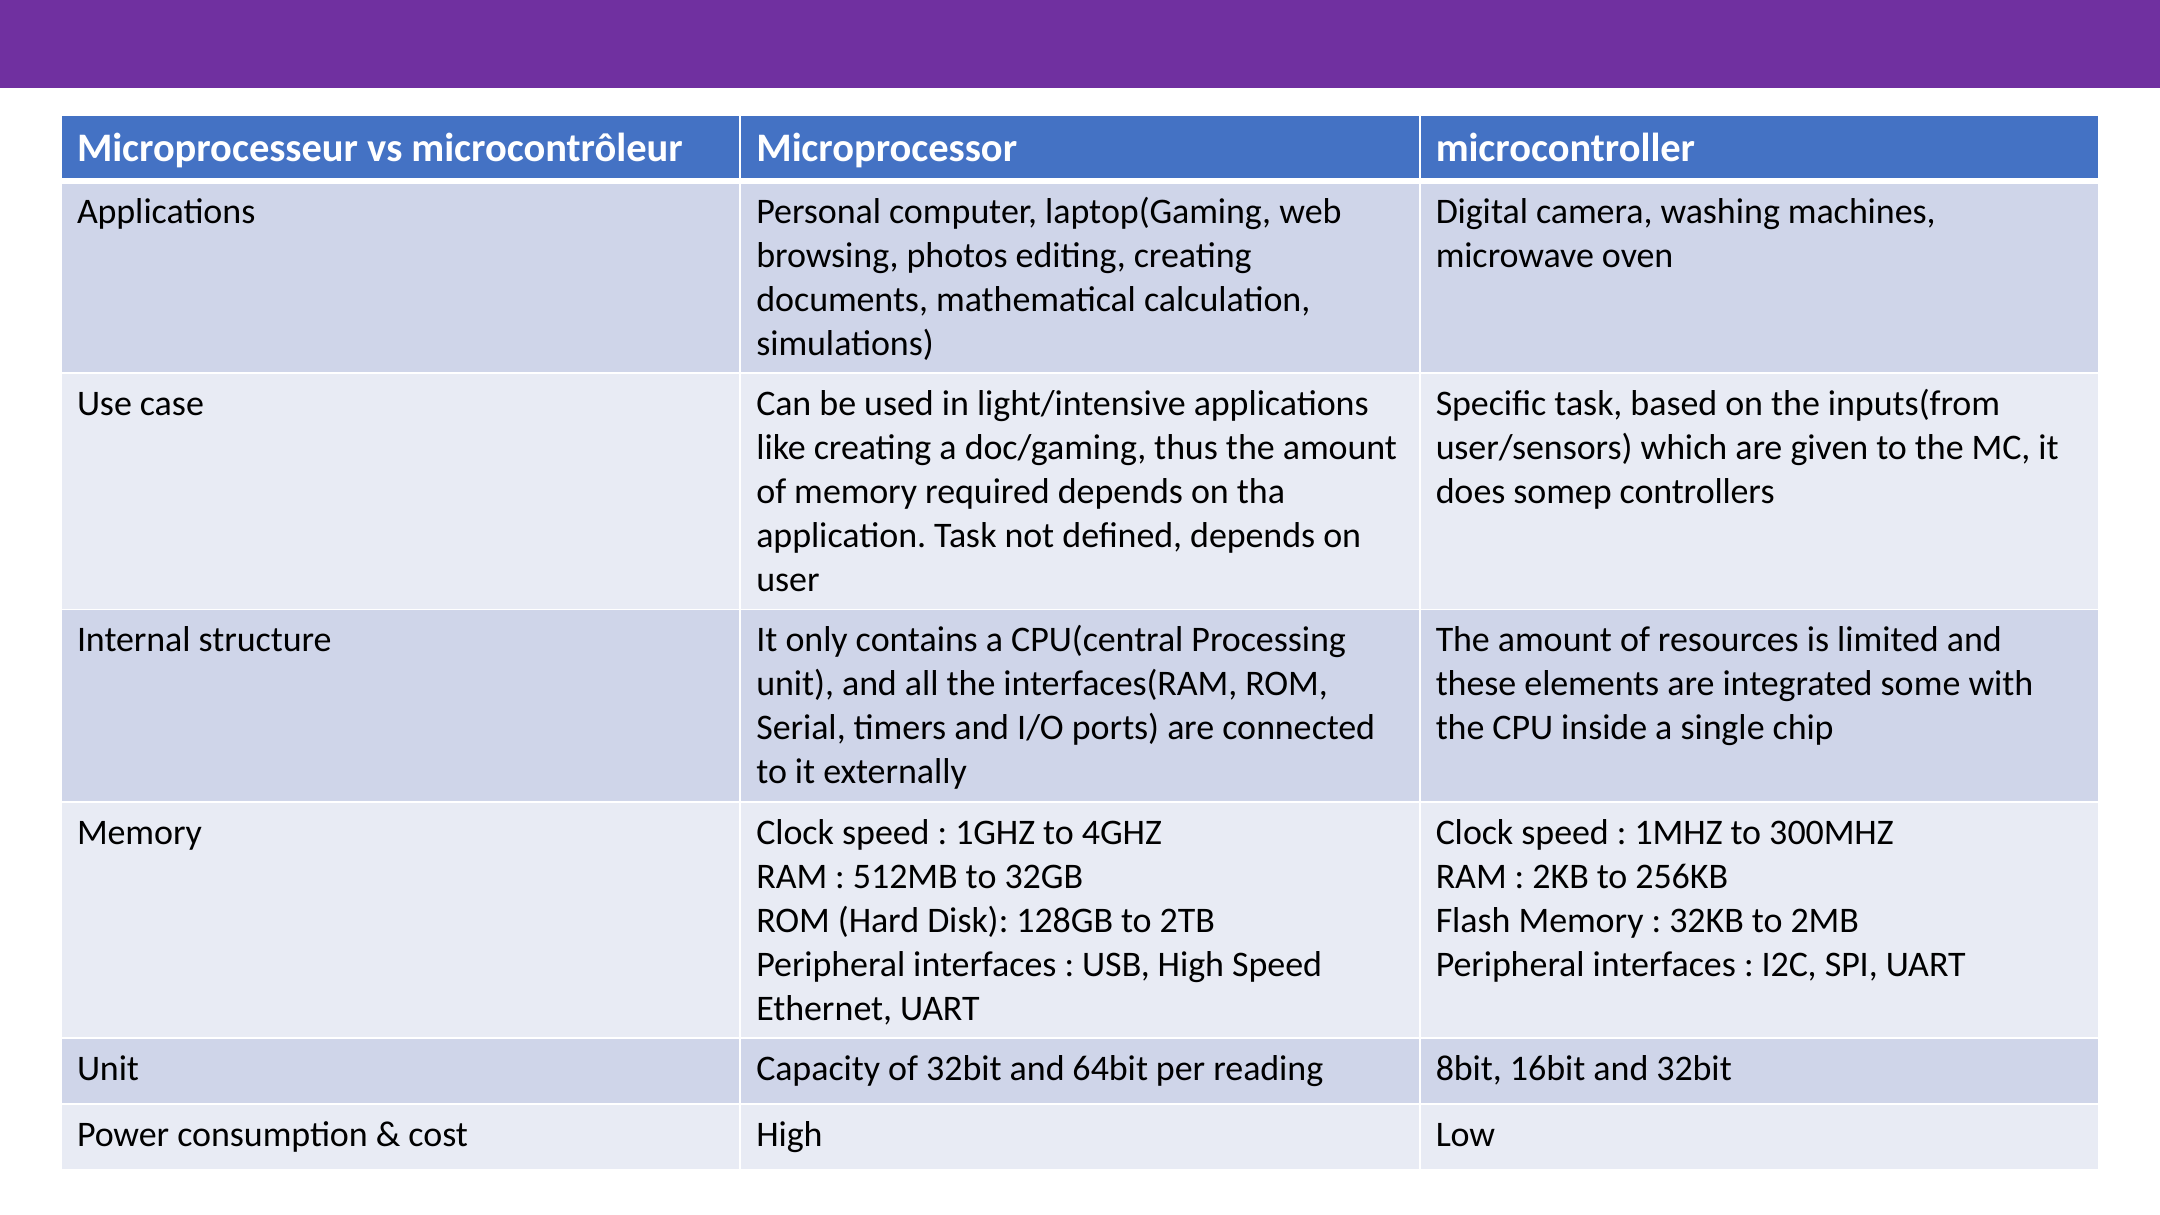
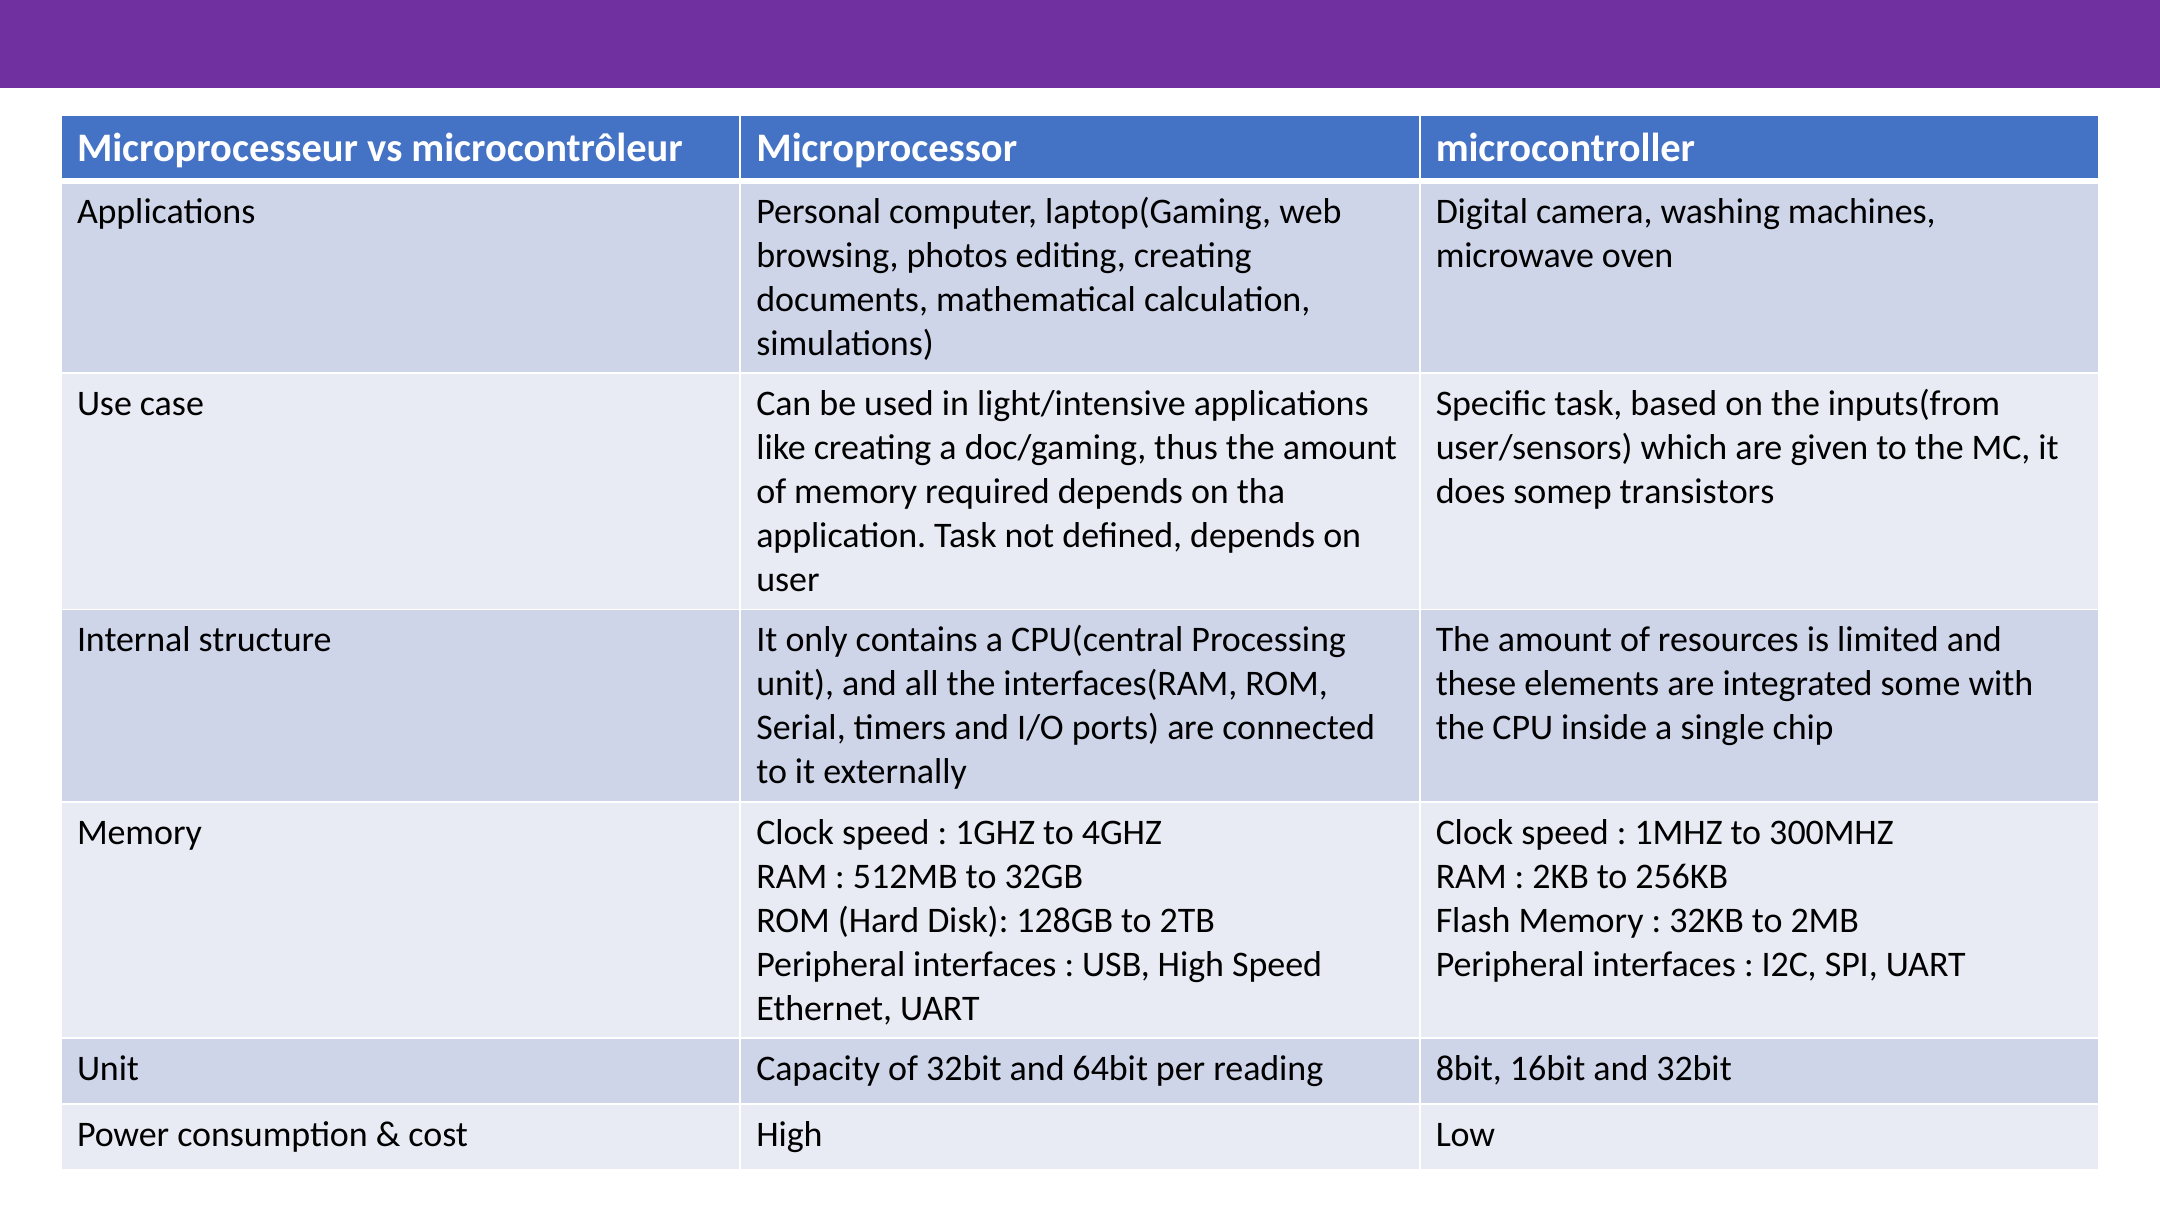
controllers: controllers -> transistors
